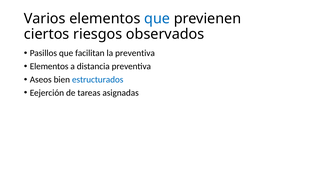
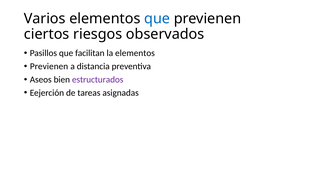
la preventiva: preventiva -> elementos
Elementos at (49, 66): Elementos -> Previenen
estructurados colour: blue -> purple
